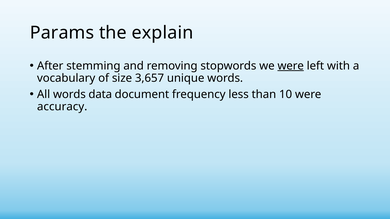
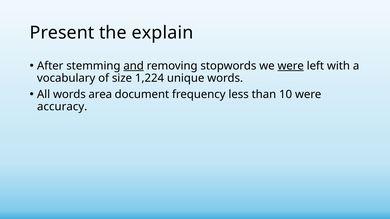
Params: Params -> Present
and underline: none -> present
3,657: 3,657 -> 1,224
data: data -> area
